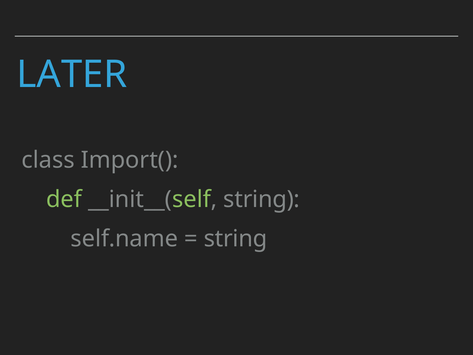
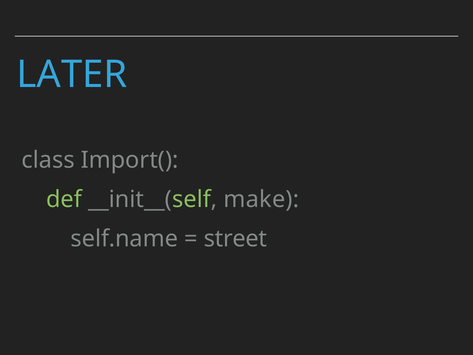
__init__(self string: string -> make
string at (235, 239): string -> street
